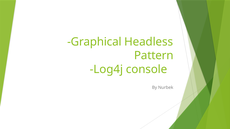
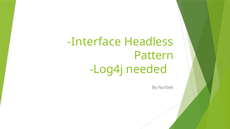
Graphical: Graphical -> Interface
console: console -> needed
